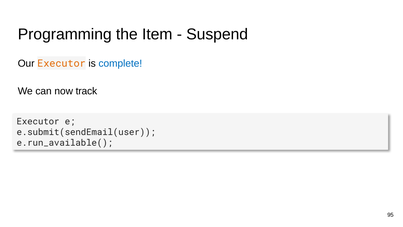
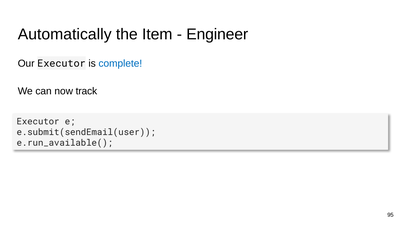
Programming: Programming -> Automatically
Suspend: Suspend -> Engineer
Executor at (61, 63) colour: orange -> black
